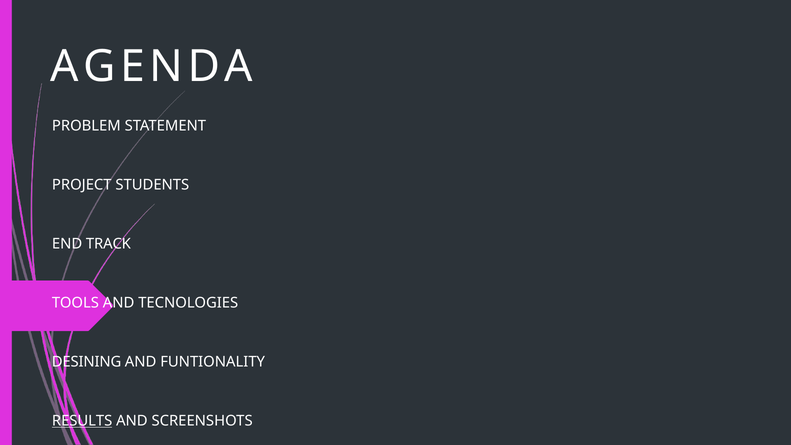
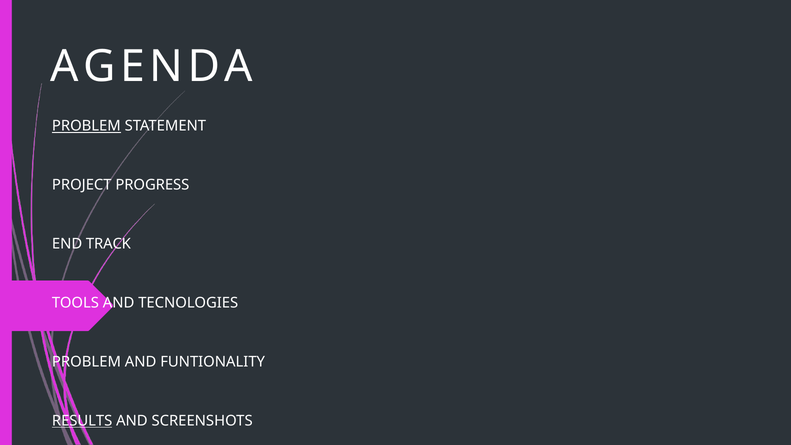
PROBLEM at (86, 126) underline: none -> present
STUDENTS: STUDENTS -> PROGRESS
DESINING at (87, 362): DESINING -> PROBLEM
